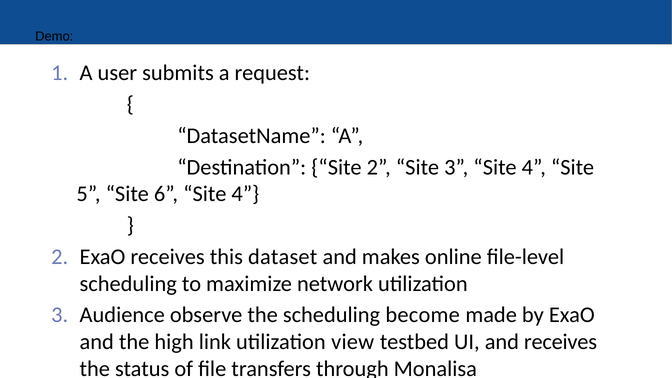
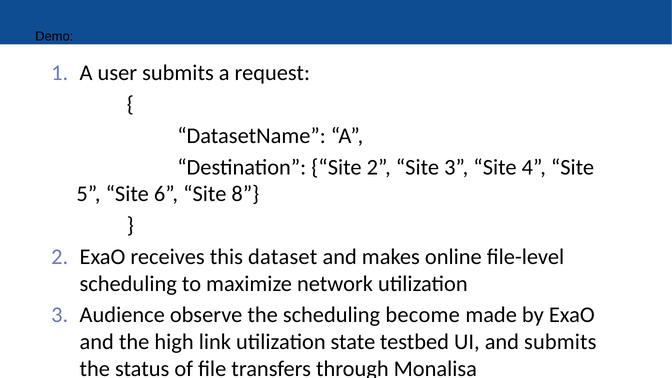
6 Site 4: 4 -> 8
view: view -> state
and receives: receives -> submits
